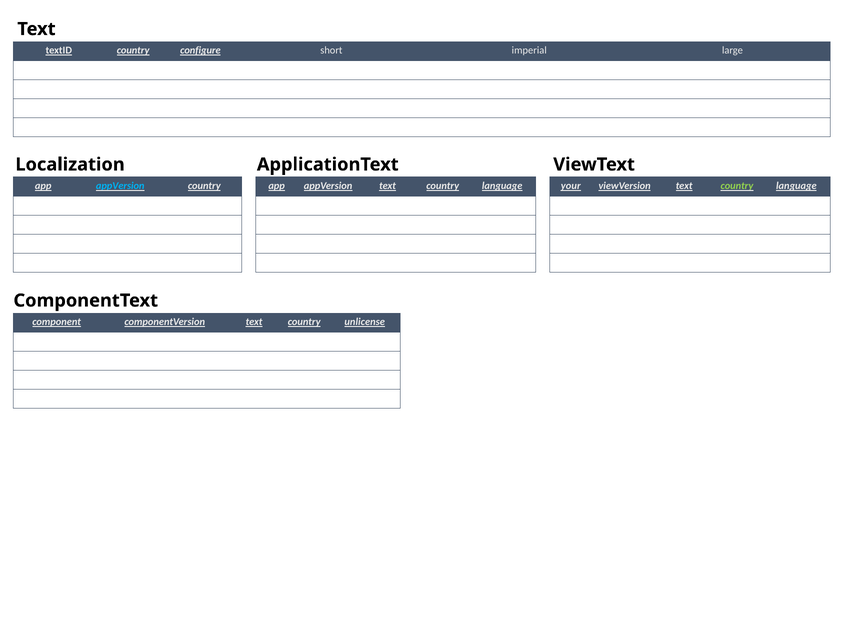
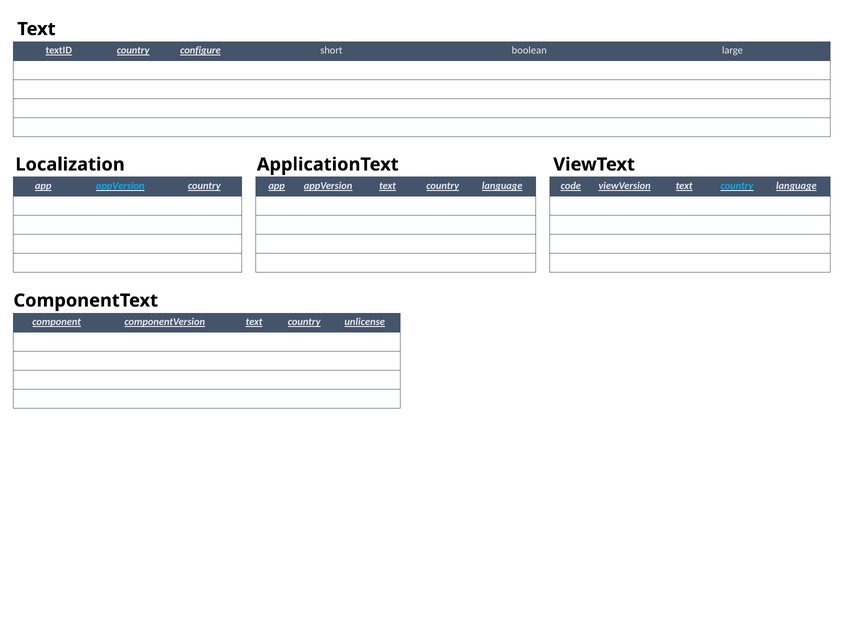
imperial: imperial -> boolean
your: your -> code
country at (737, 186) colour: light green -> light blue
